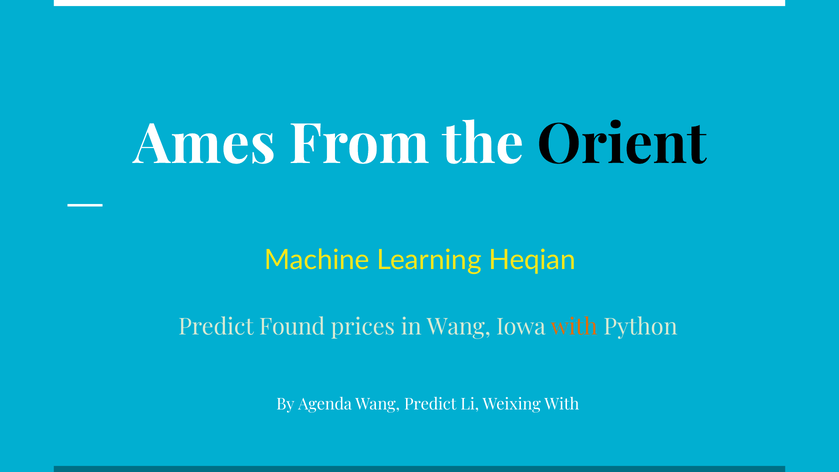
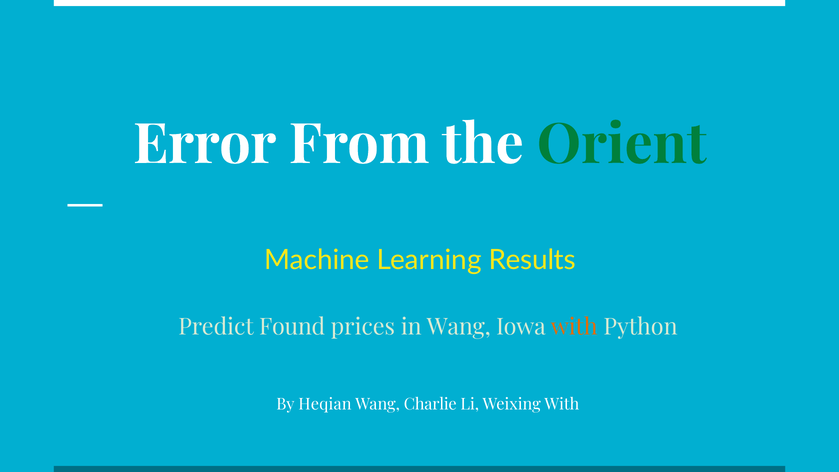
Ames: Ames -> Error
Orient colour: black -> green
Heqian: Heqian -> Results
Agenda: Agenda -> Heqian
Wang Predict: Predict -> Charlie
